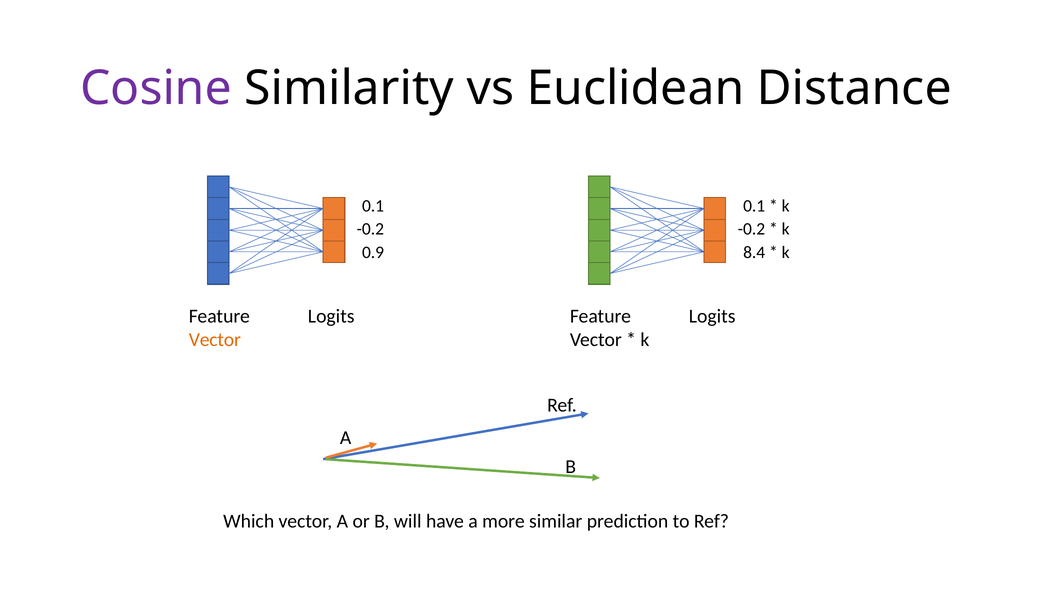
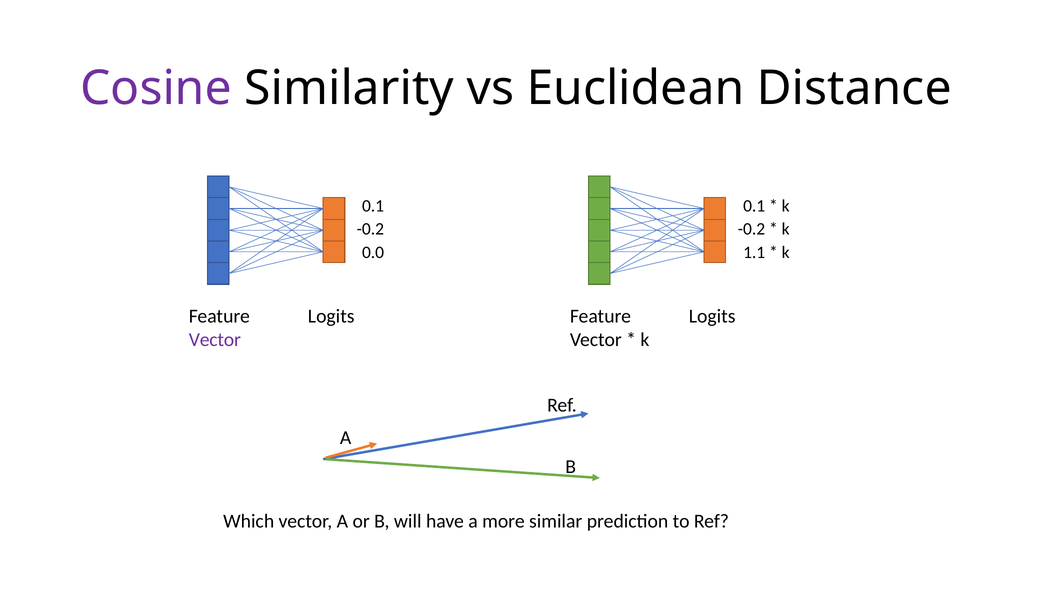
0.9: 0.9 -> 0.0
8.4: 8.4 -> 1.1
Vector at (215, 340) colour: orange -> purple
